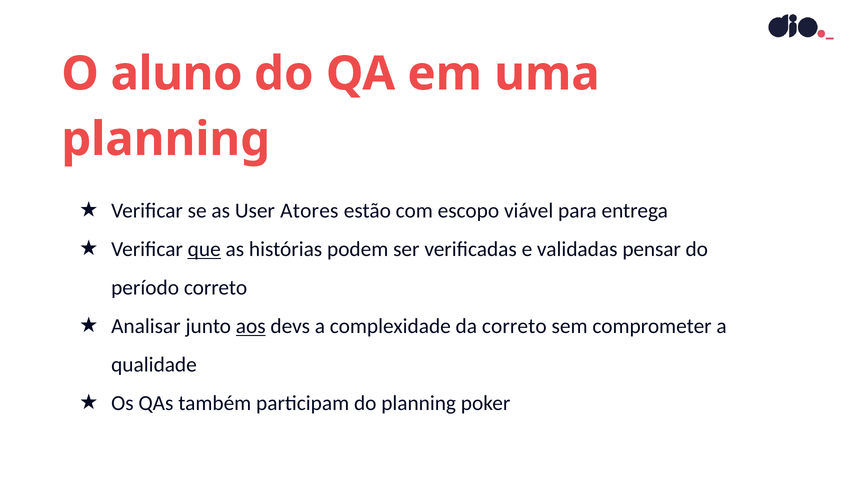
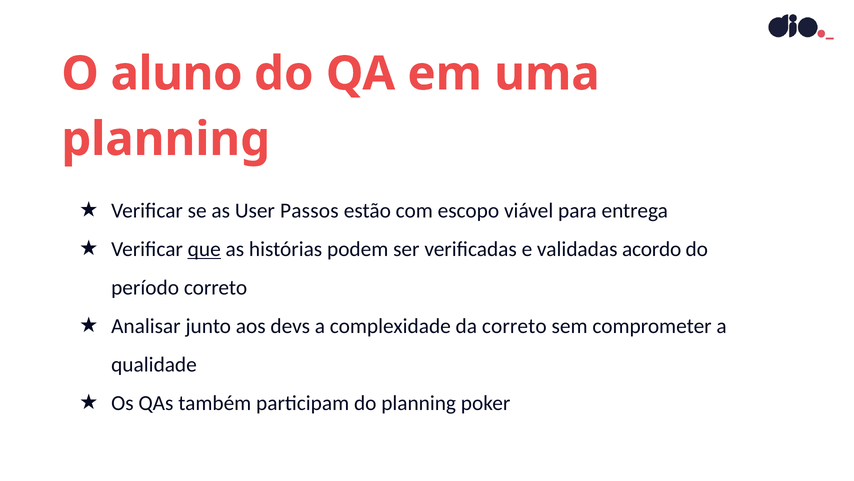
Atores: Atores -> Passos
pensar: pensar -> acordo
aos underline: present -> none
